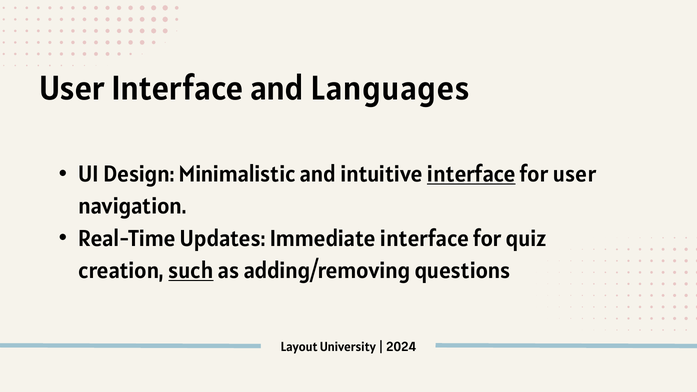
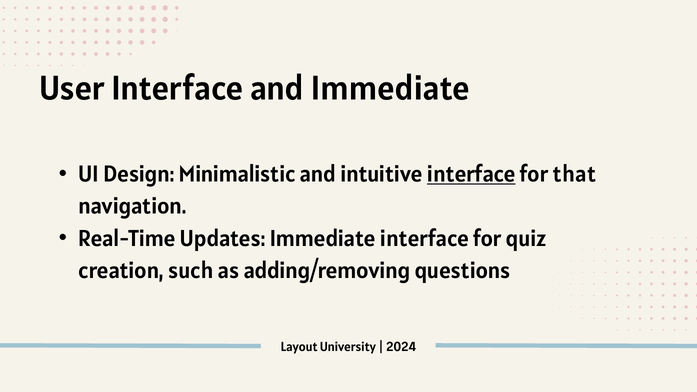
and Languages: Languages -> Immediate
for user: user -> that
such underline: present -> none
